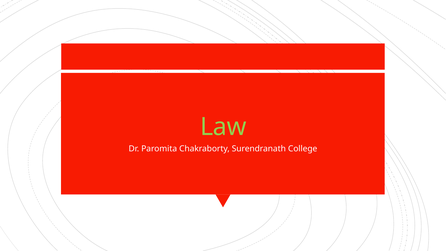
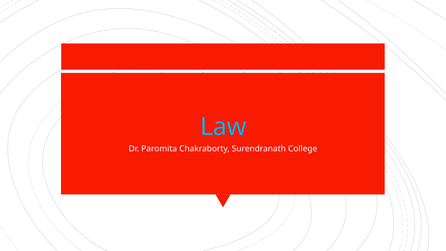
Law colour: light green -> light blue
